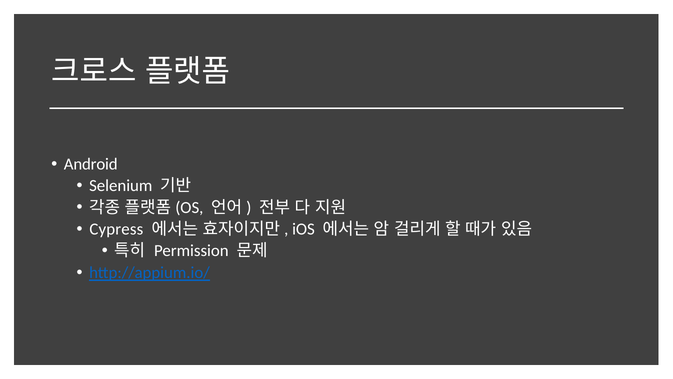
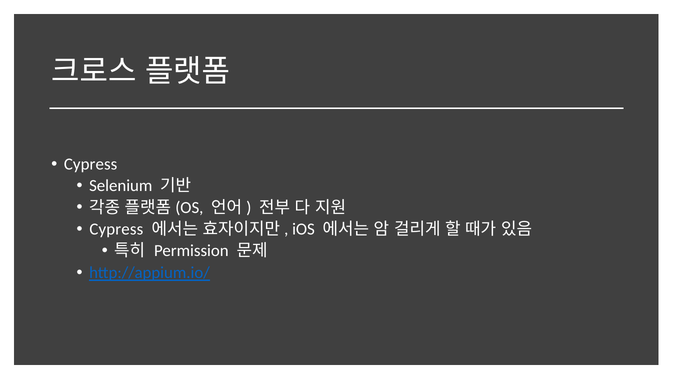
Android at (91, 164): Android -> Cypress
